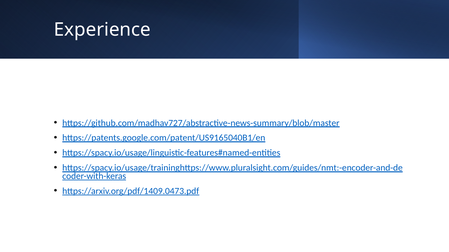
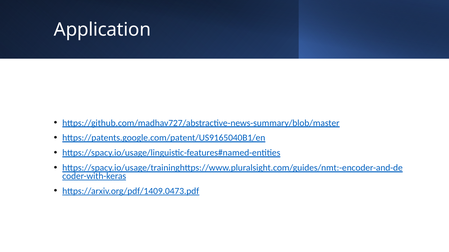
Experience: Experience -> Application
